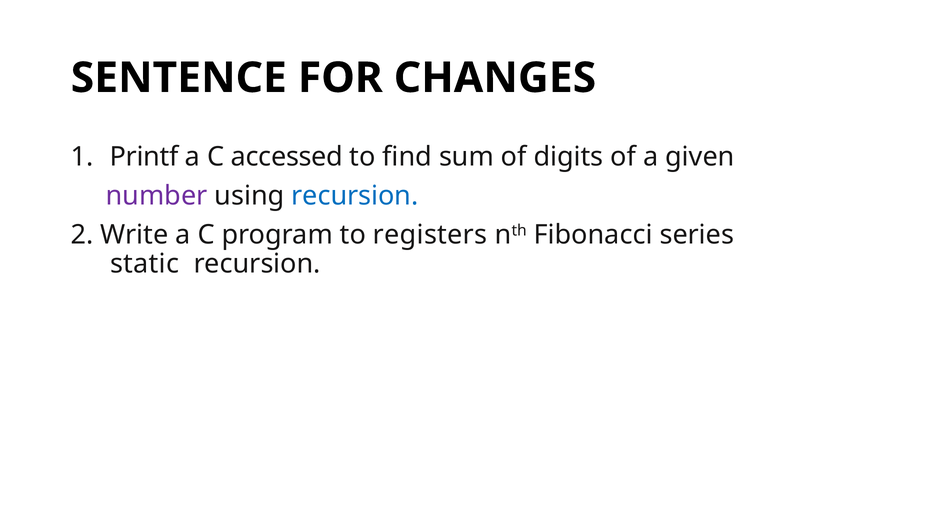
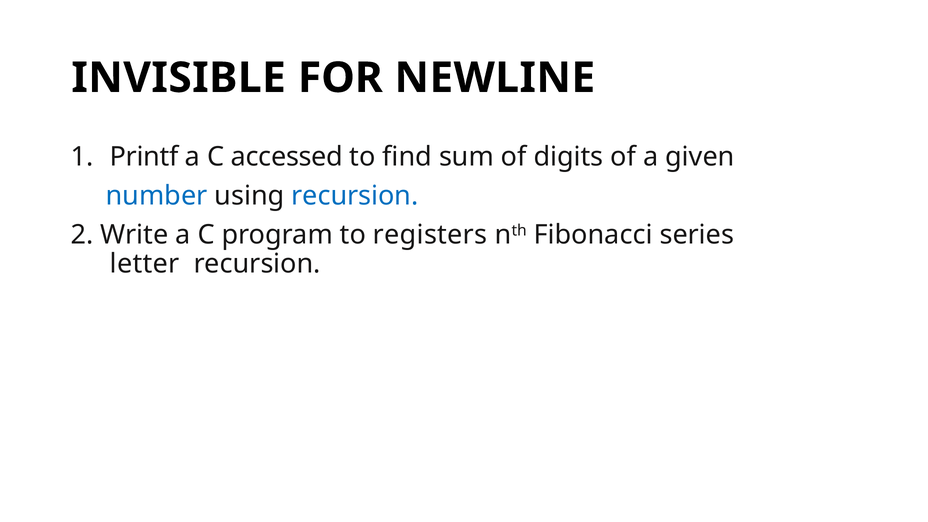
SENTENCE: SENTENCE -> INVISIBLE
CHANGES: CHANGES -> NEWLINE
number colour: purple -> blue
static: static -> letter
